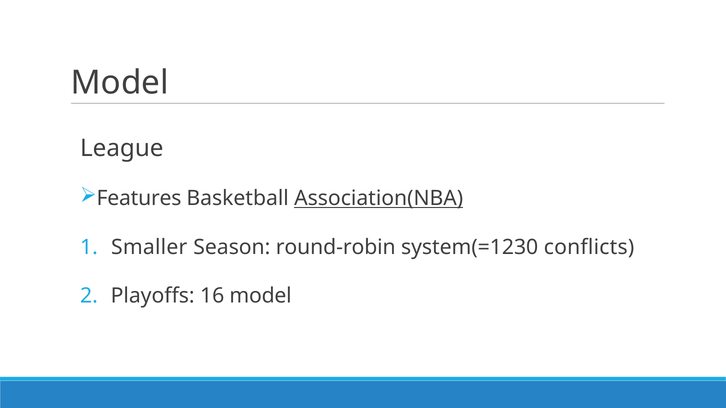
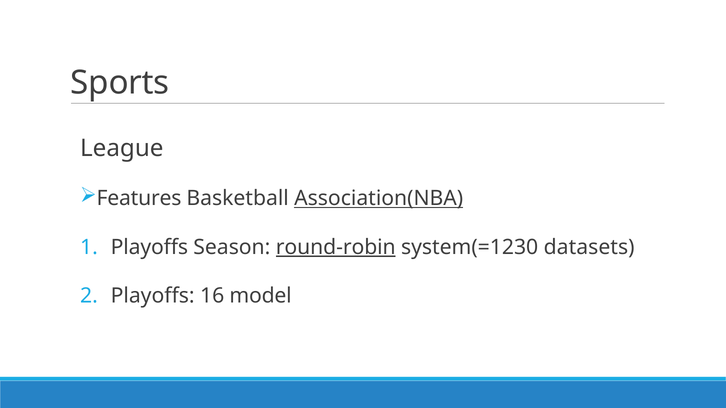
Model at (120, 83): Model -> Sports
Smaller at (149, 247): Smaller -> Playoffs
round-robin underline: none -> present
conflicts: conflicts -> datasets
